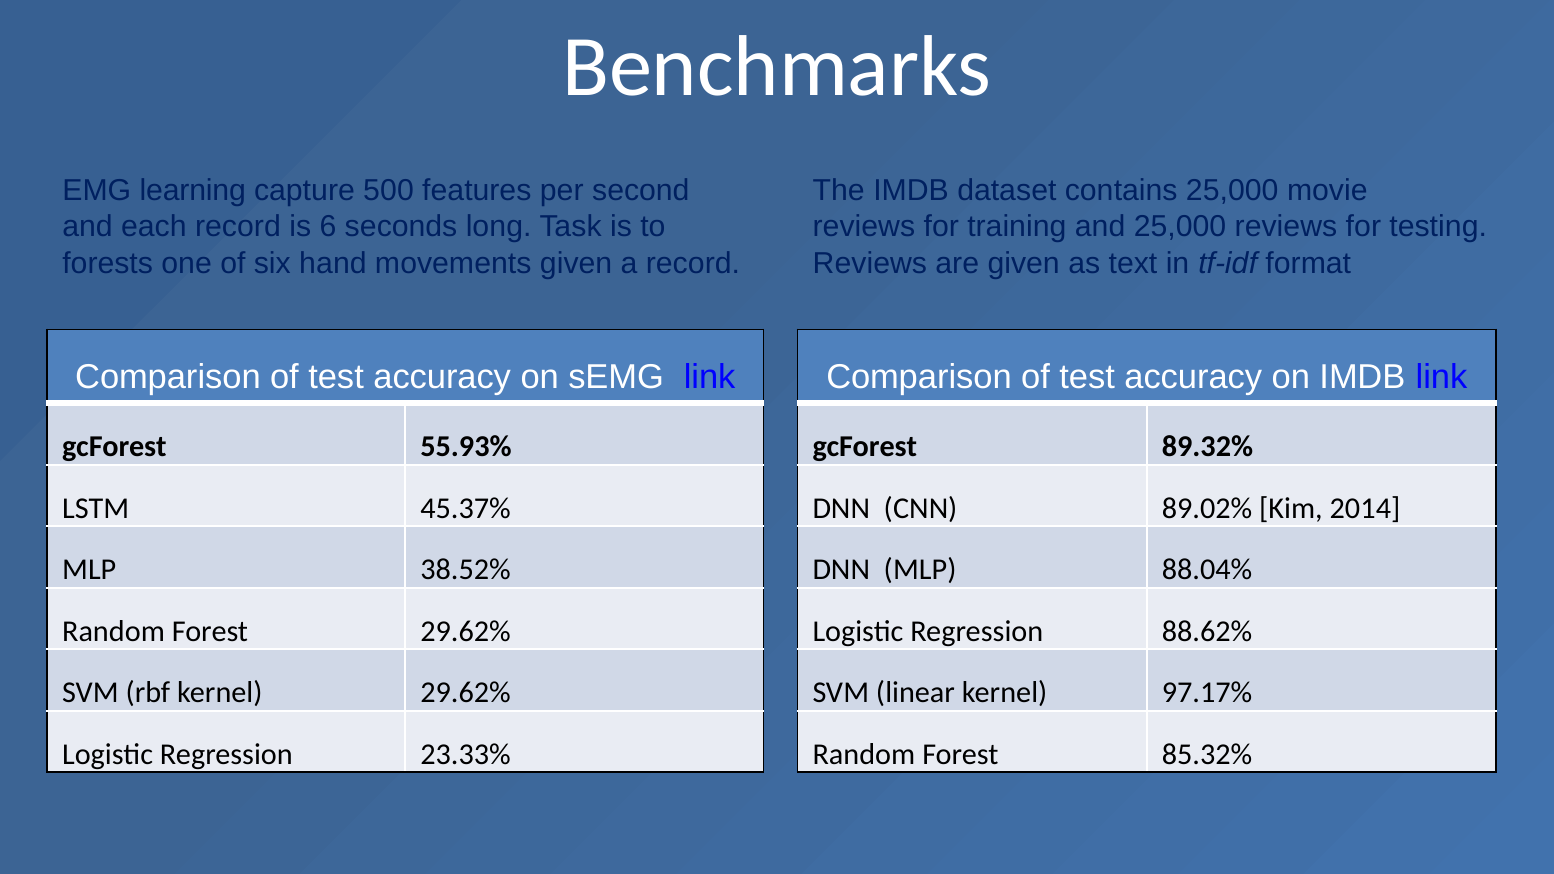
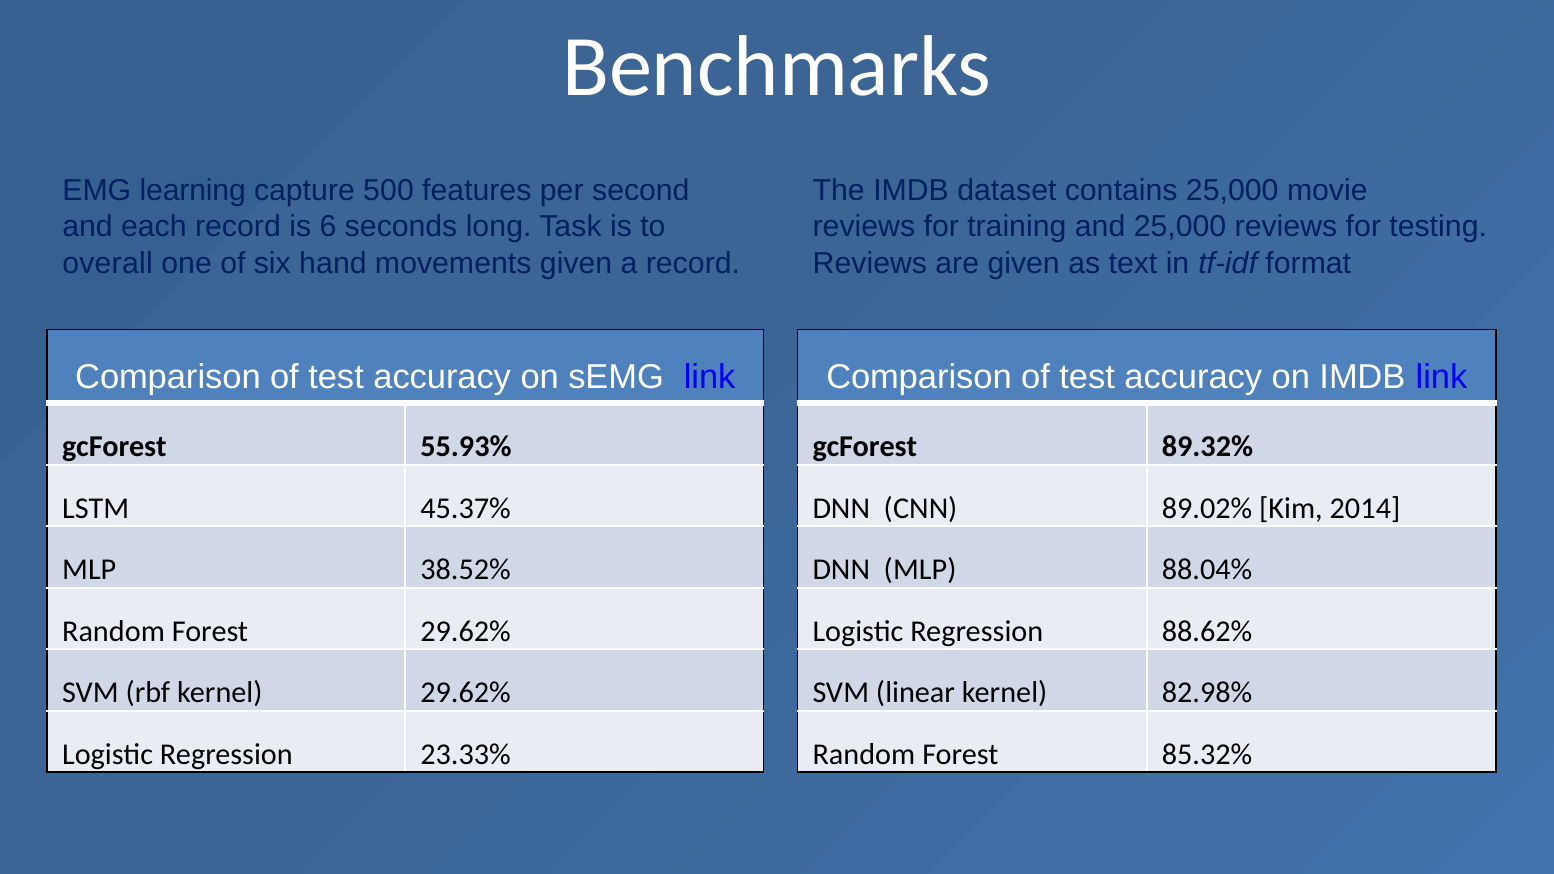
forests: forests -> overall
97.17%: 97.17% -> 82.98%
